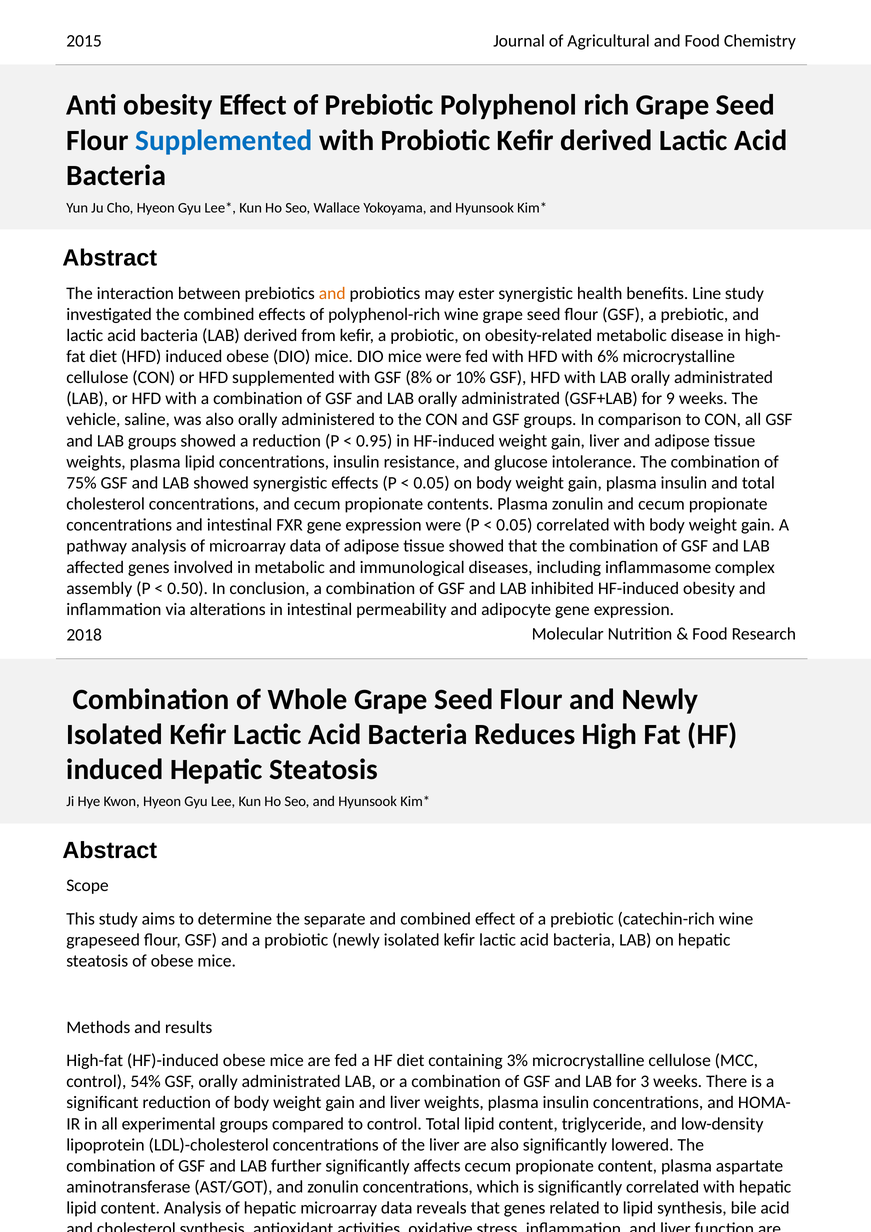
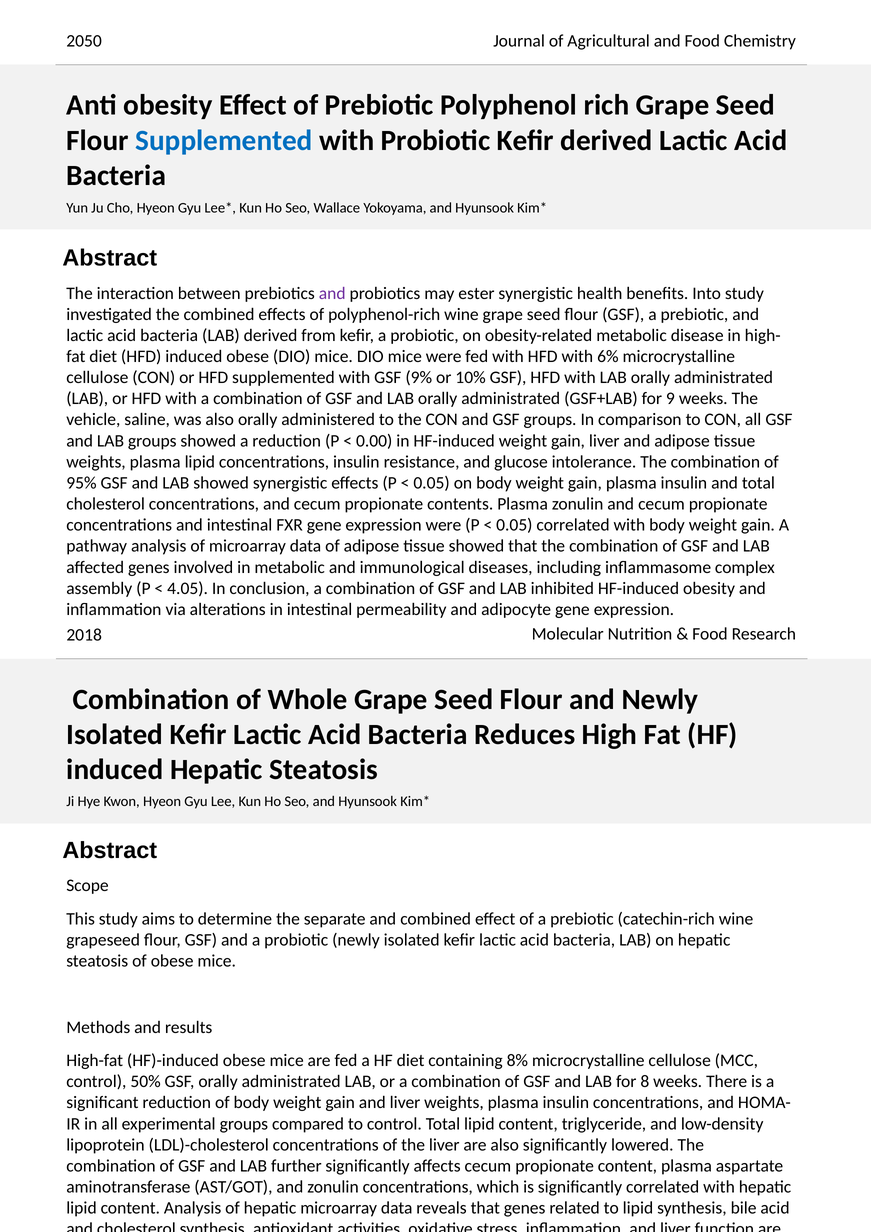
2015: 2015 -> 2050
and at (332, 293) colour: orange -> purple
Line: Line -> Into
8%: 8% -> 9%
0.95: 0.95 -> 0.00
75%: 75% -> 95%
0.50: 0.50 -> 4.05
3%: 3% -> 8%
54%: 54% -> 50%
3: 3 -> 8
